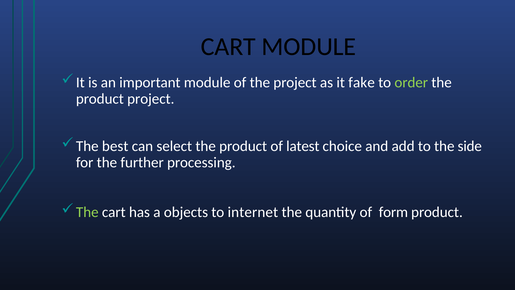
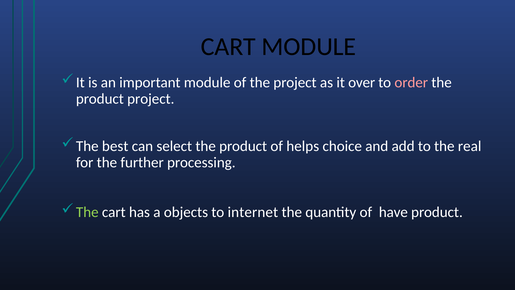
fake: fake -> over
order colour: light green -> pink
latest: latest -> helps
side: side -> real
form: form -> have
